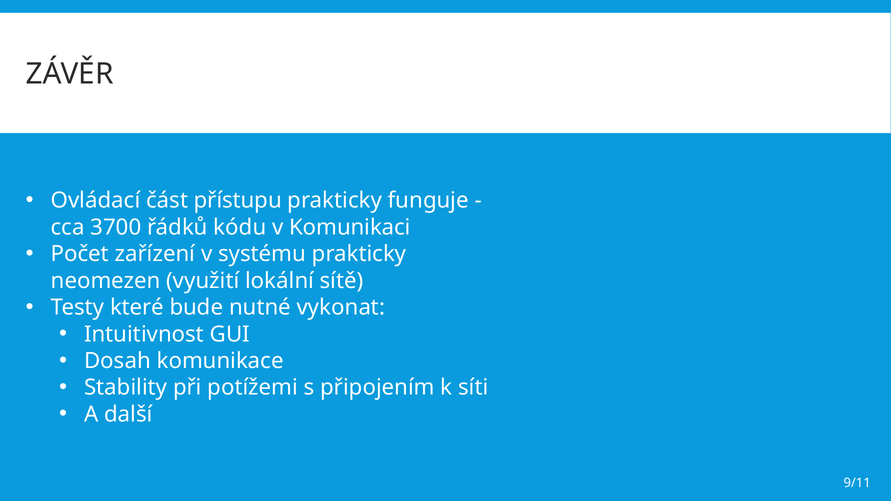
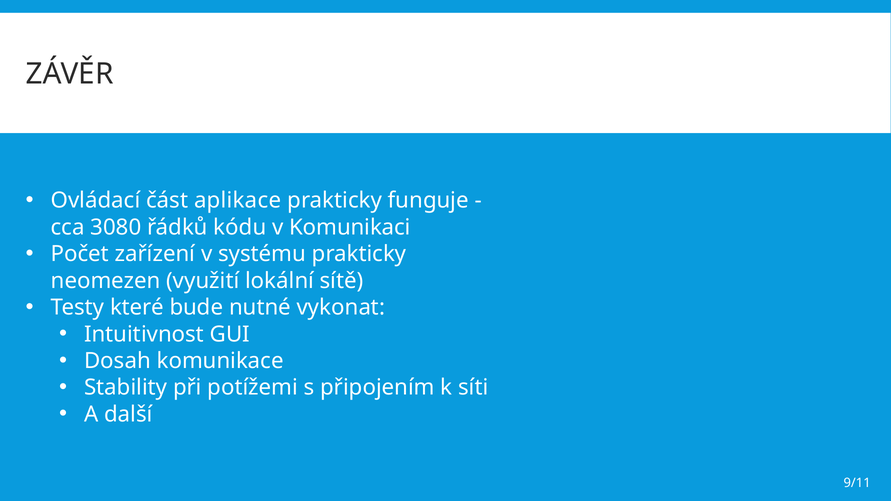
přístupu: přístupu -> aplikace
3700: 3700 -> 3080
